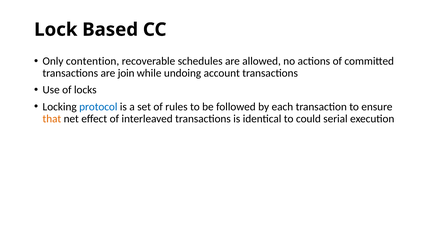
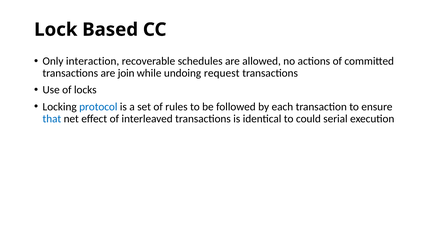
contention: contention -> interaction
account: account -> request
that colour: orange -> blue
